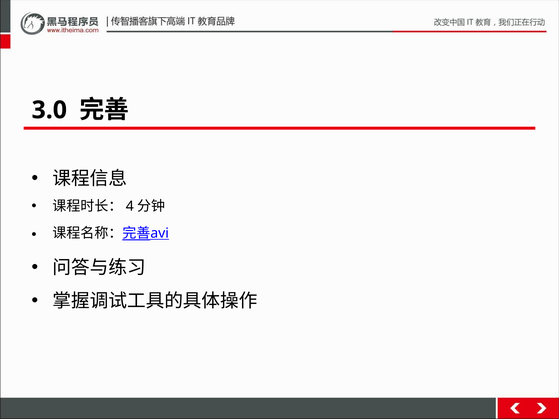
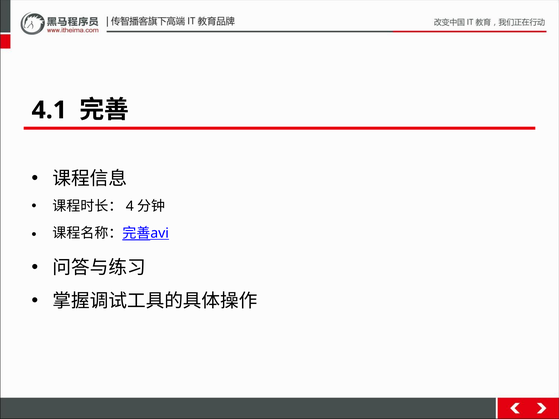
3.0: 3.0 -> 4.1
